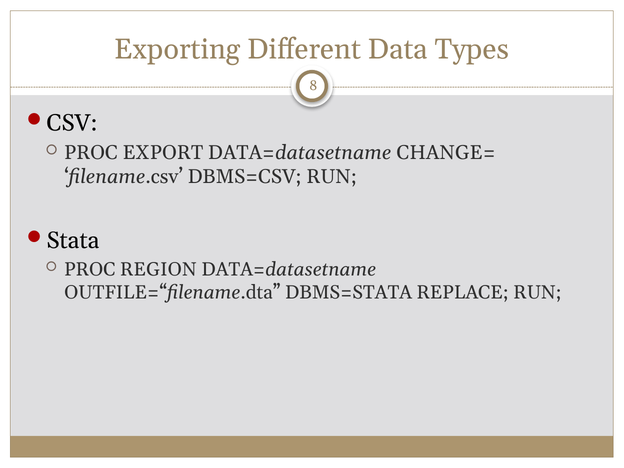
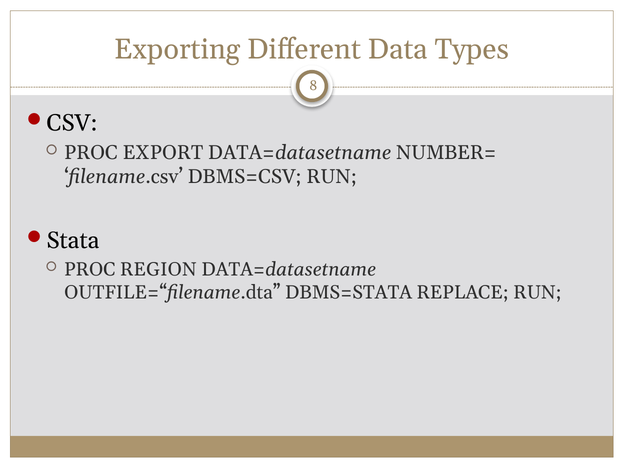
CHANGE=: CHANGE= -> NUMBER=
